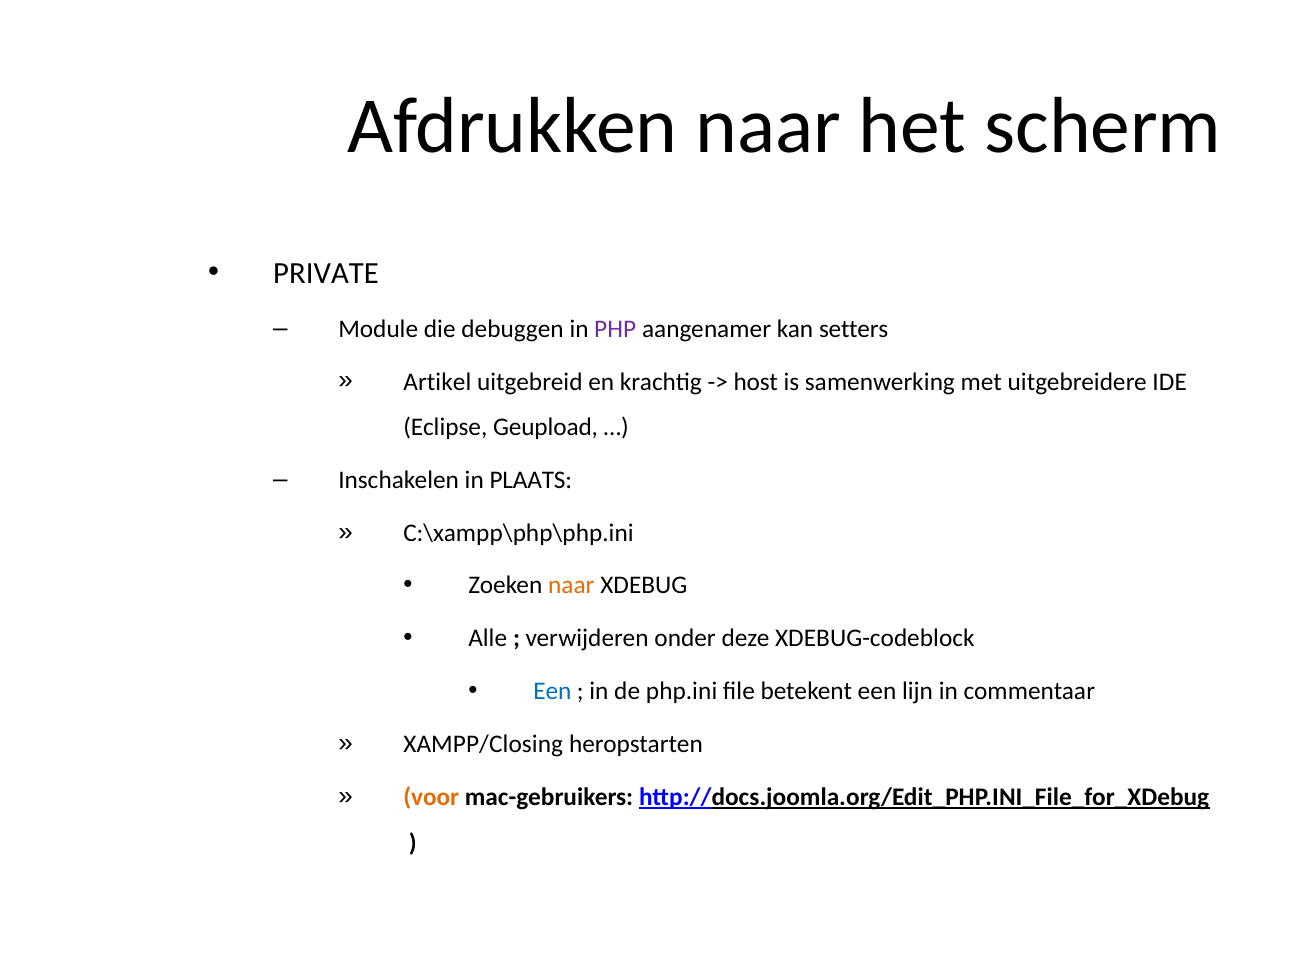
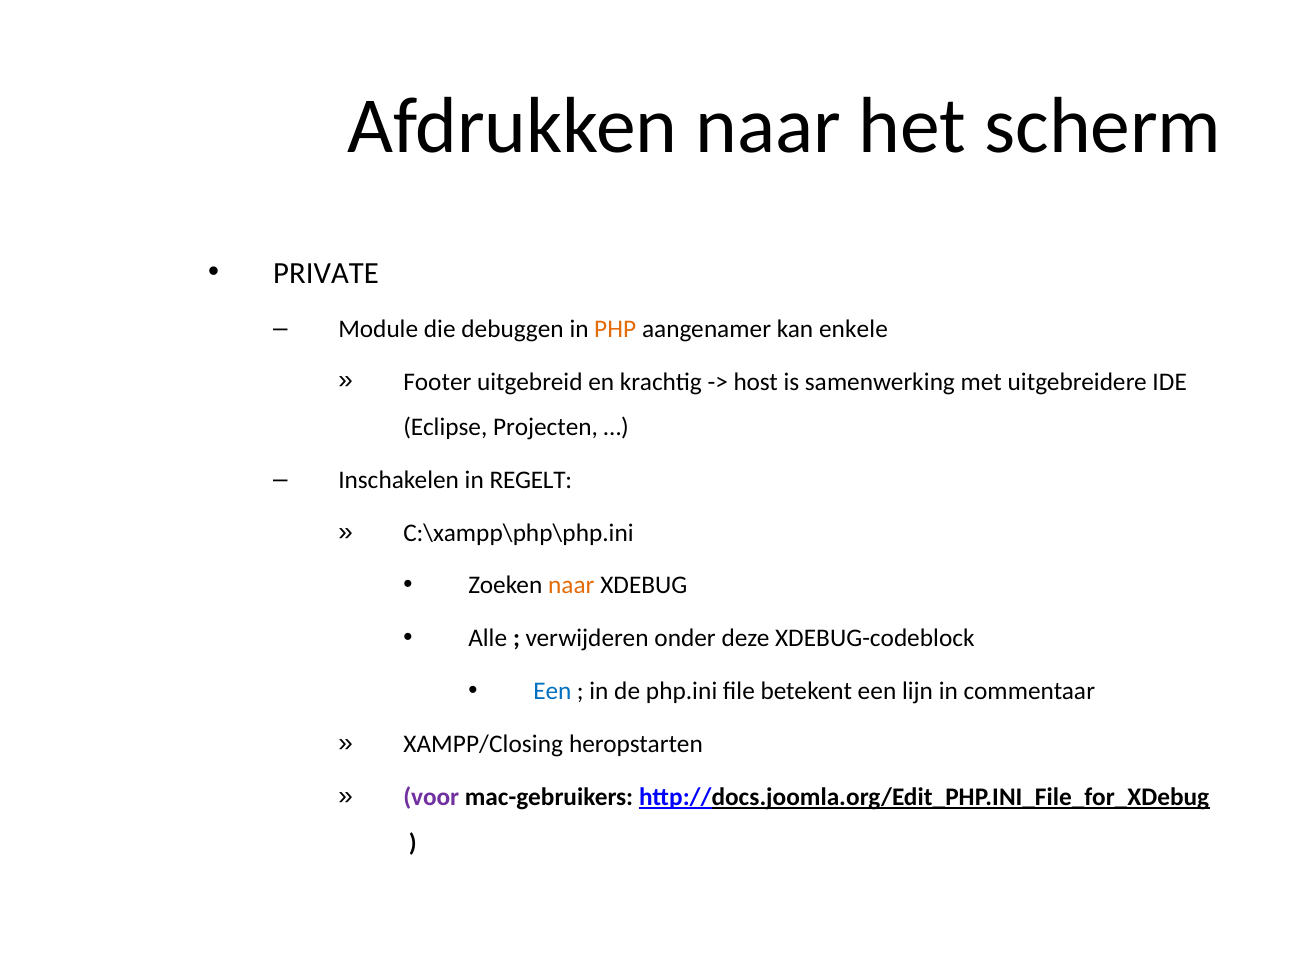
PHP colour: purple -> orange
setters: setters -> enkele
Artikel: Artikel -> Footer
Geupload: Geupload -> Projecten
PLAATS: PLAATS -> REGELT
voor colour: orange -> purple
